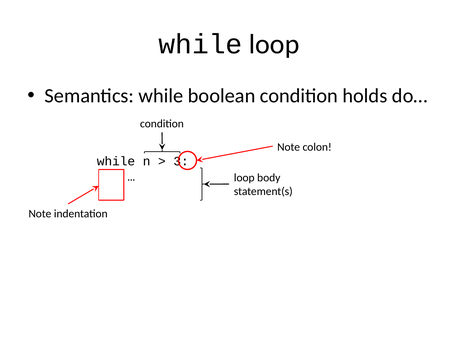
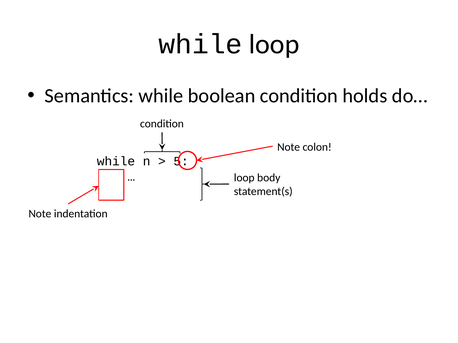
3: 3 -> 5
